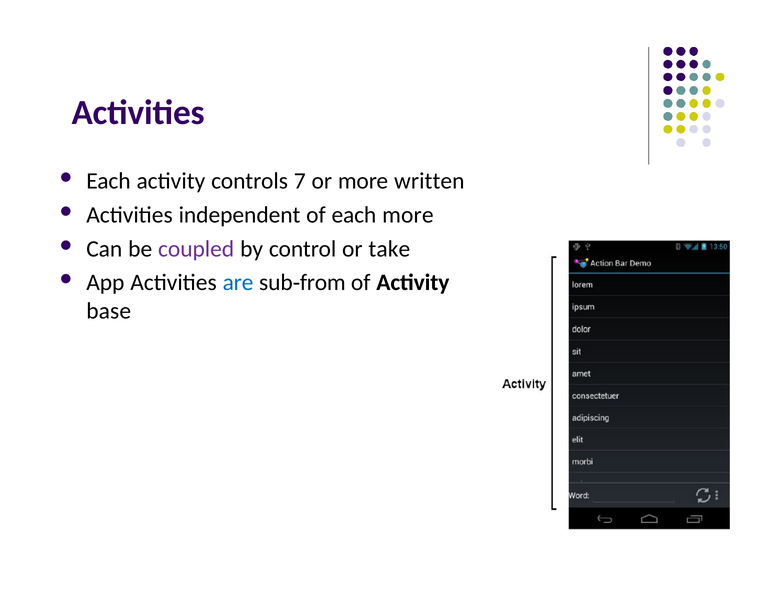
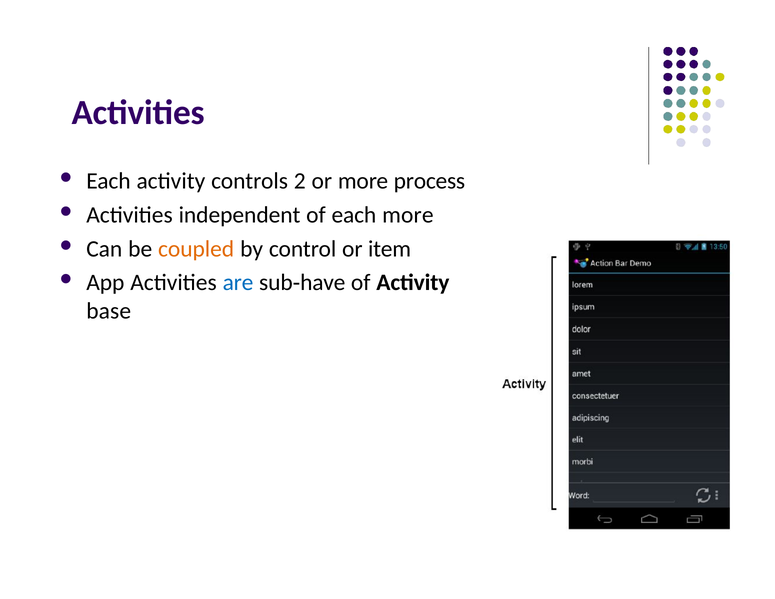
7: 7 -> 2
written: written -> process
coupled colour: purple -> orange
take: take -> item
from: from -> have
